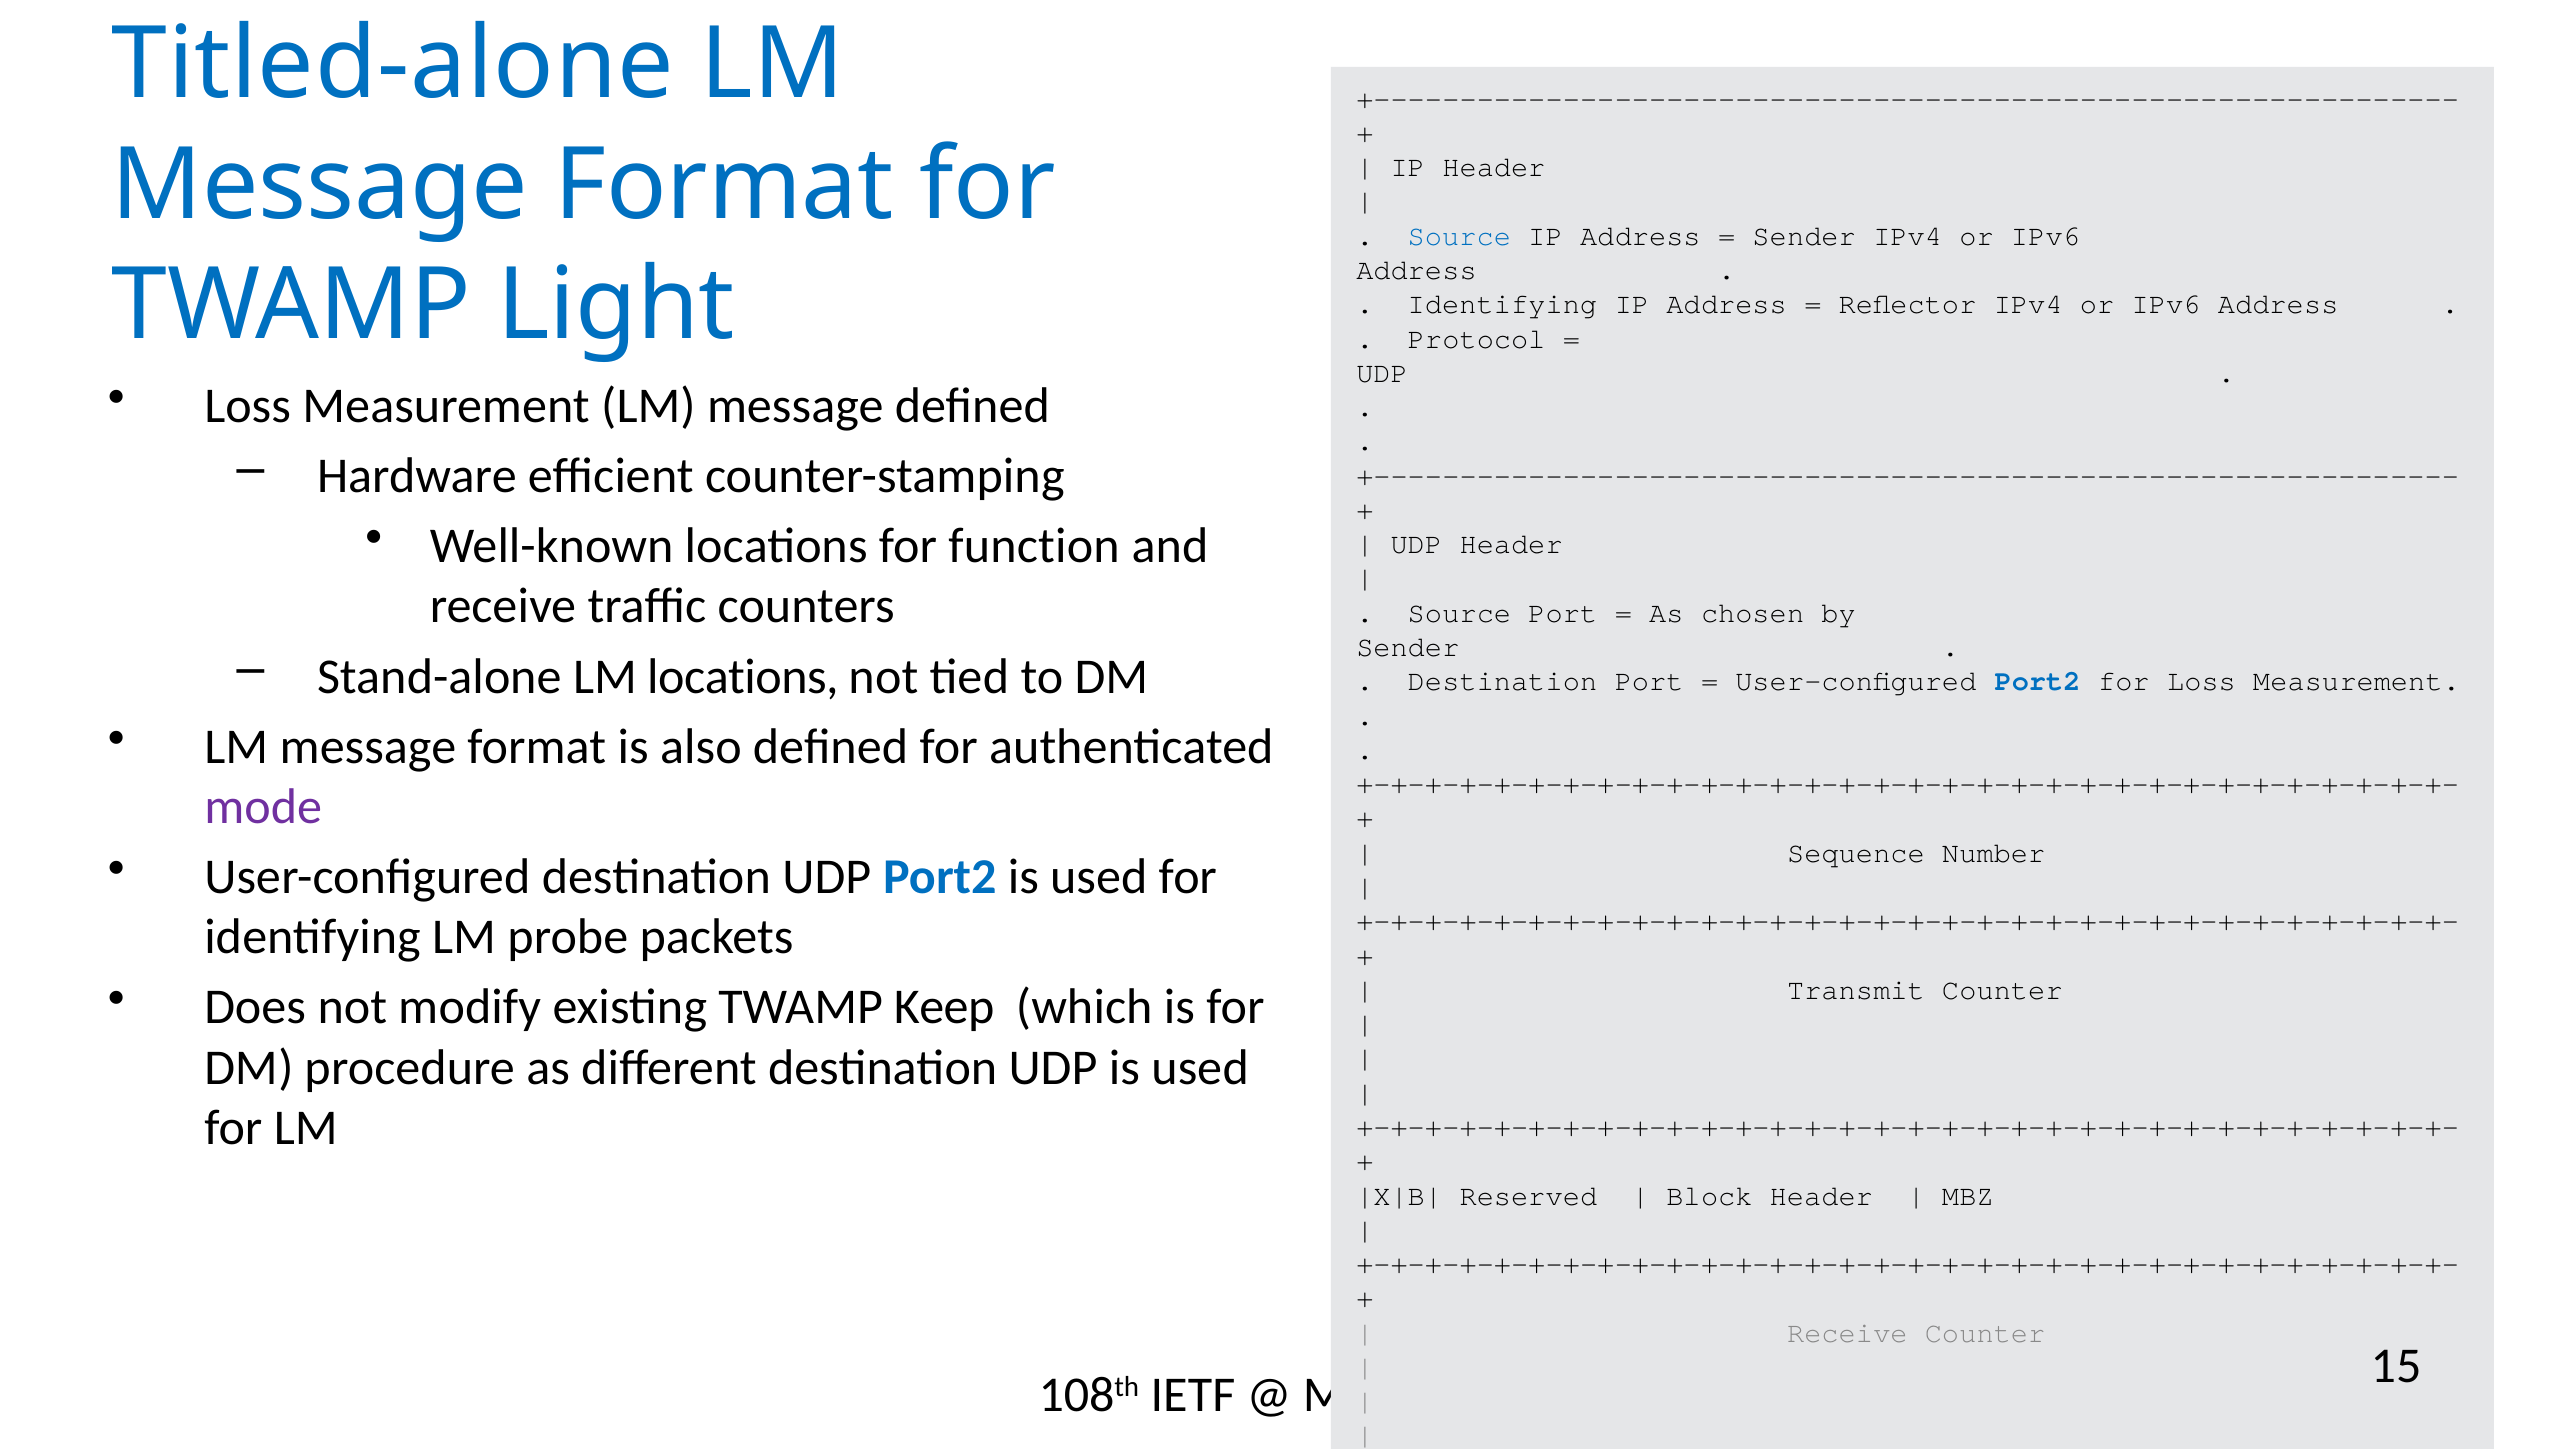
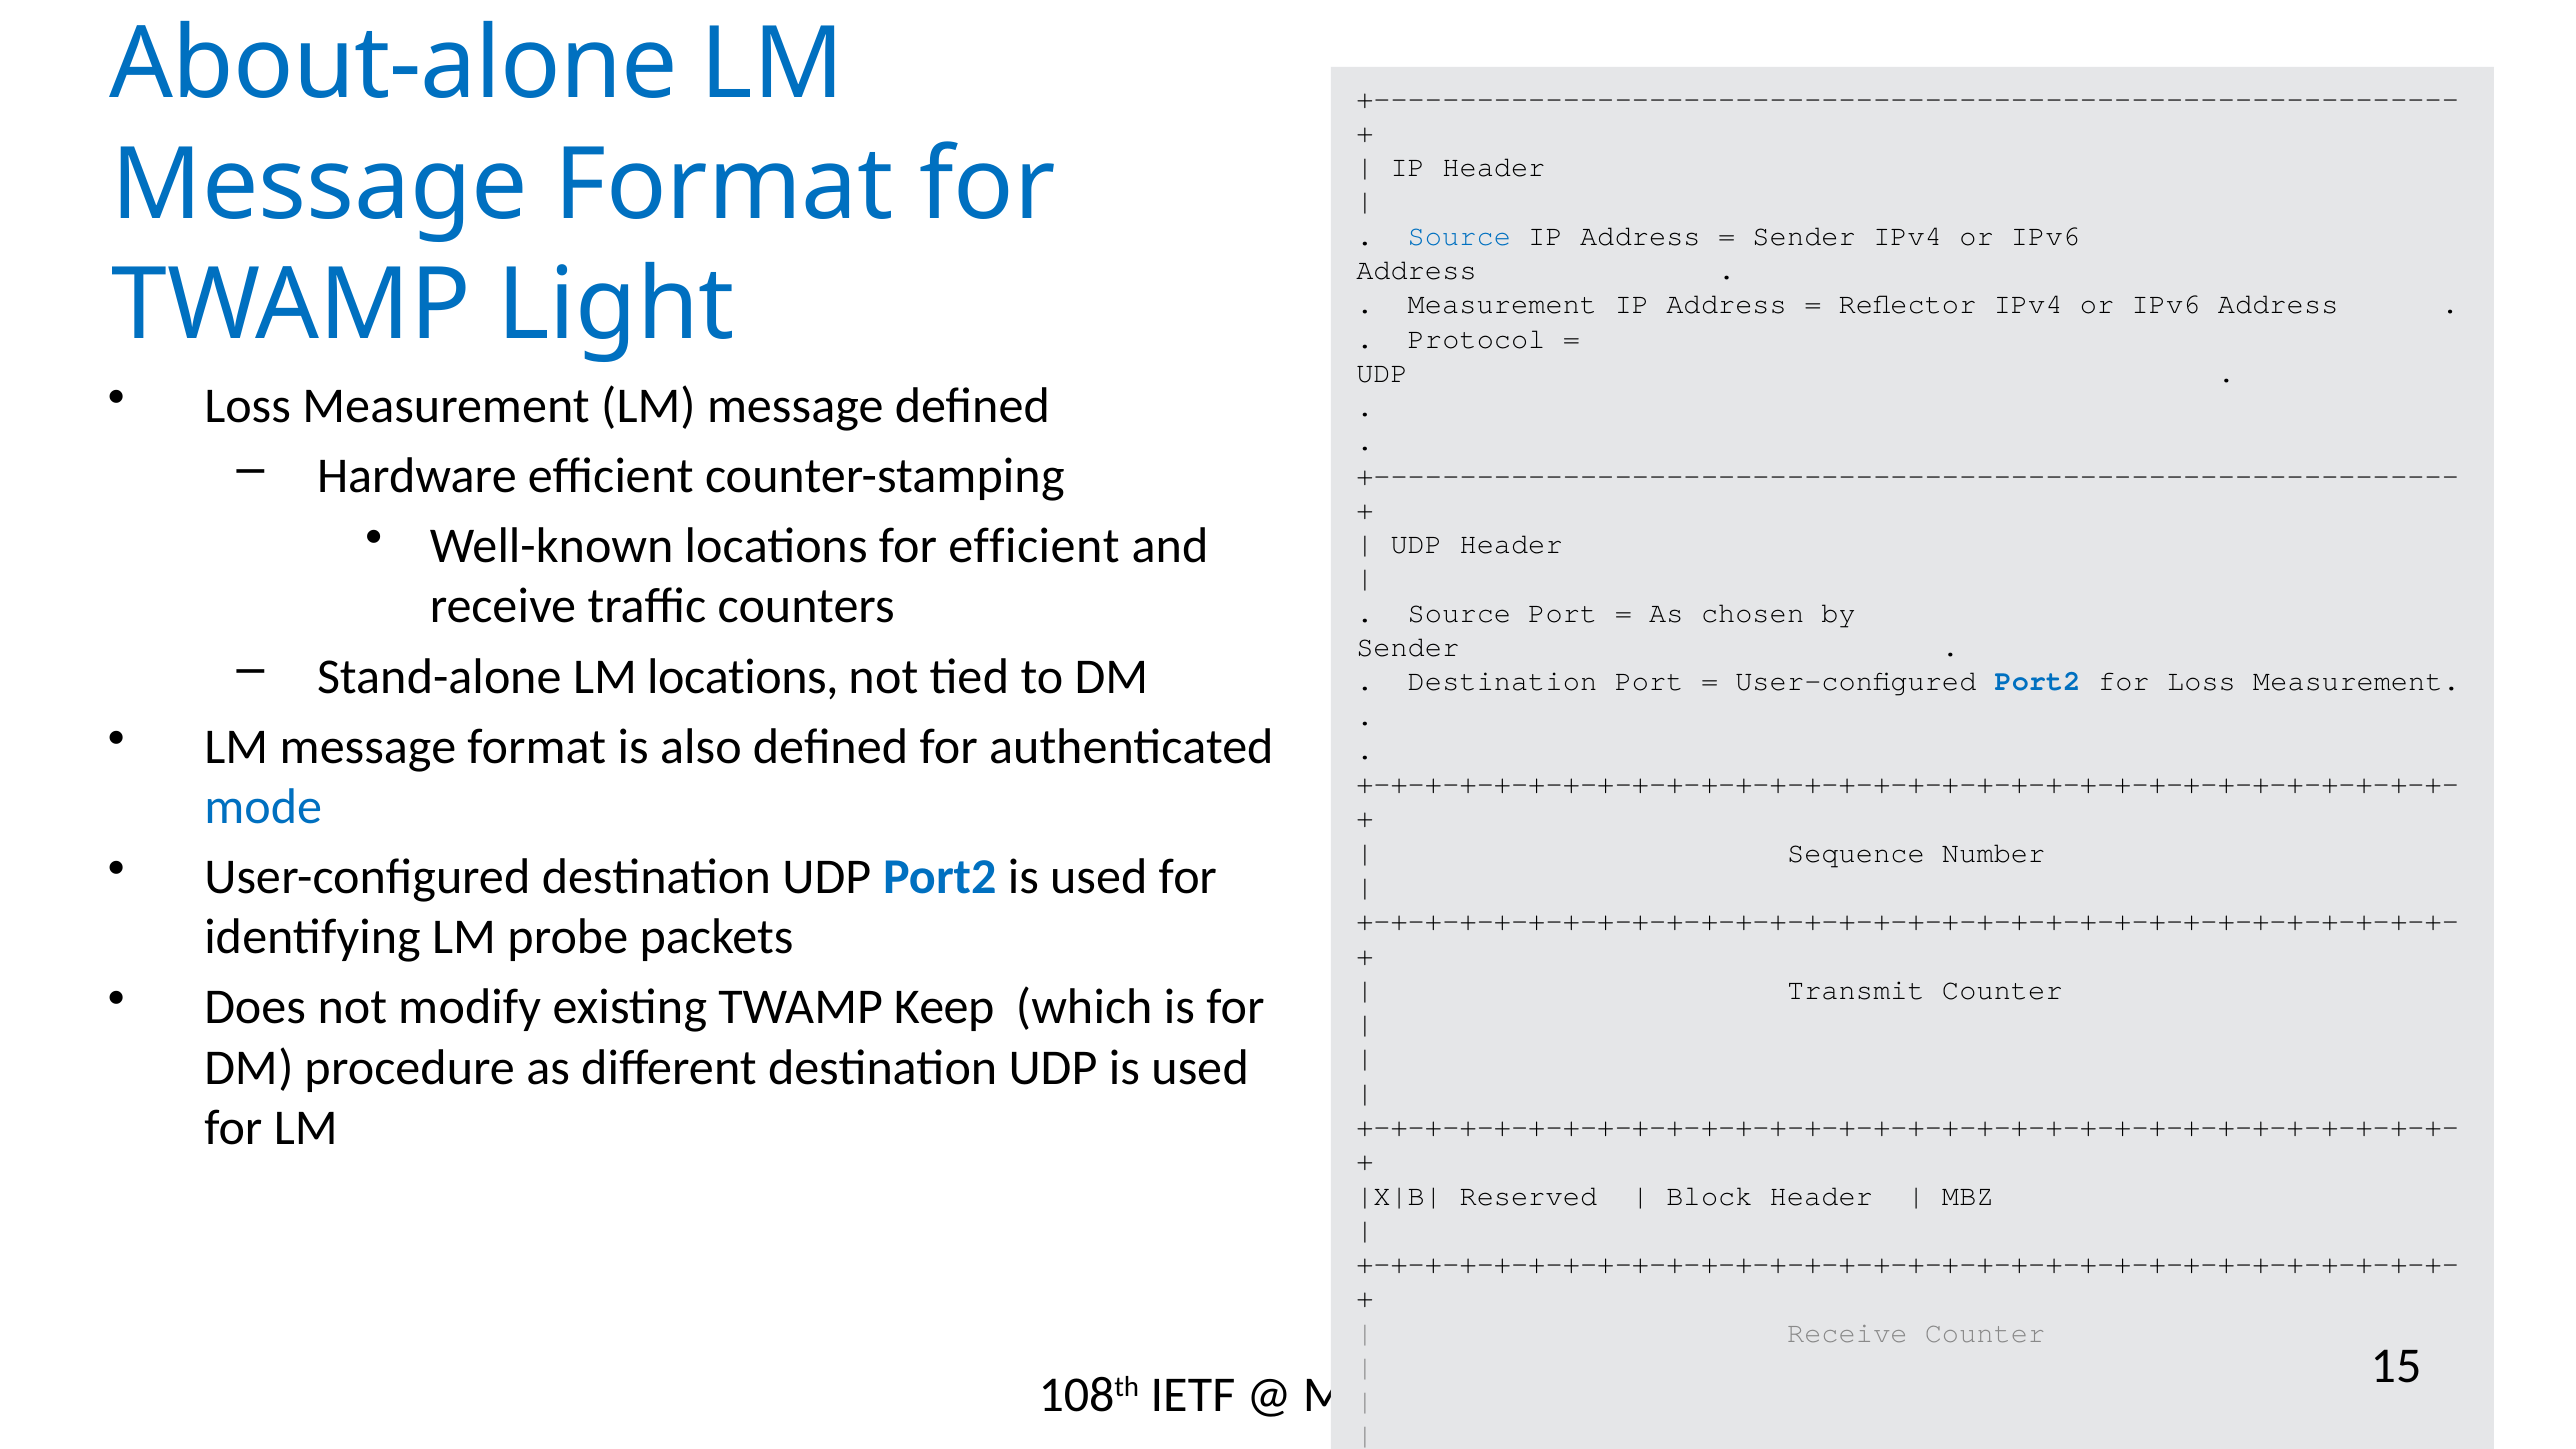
Titled-alone: Titled-alone -> About-alone
Identifying at (1502, 304): Identifying -> Measurement
for function: function -> efficient
mode colour: purple -> blue
